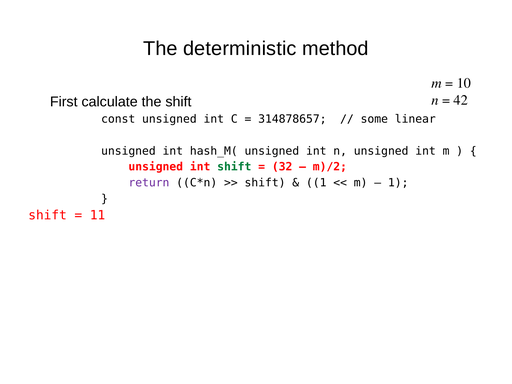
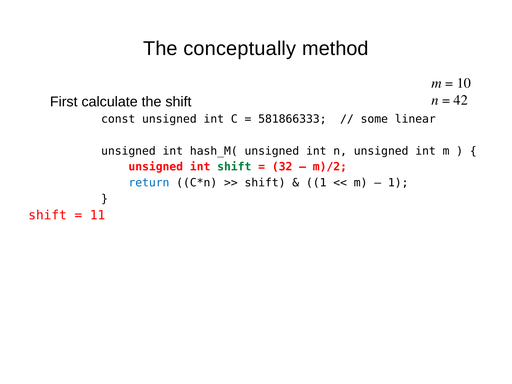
deterministic: deterministic -> conceptually
314878657: 314878657 -> 581866333
return colour: purple -> blue
